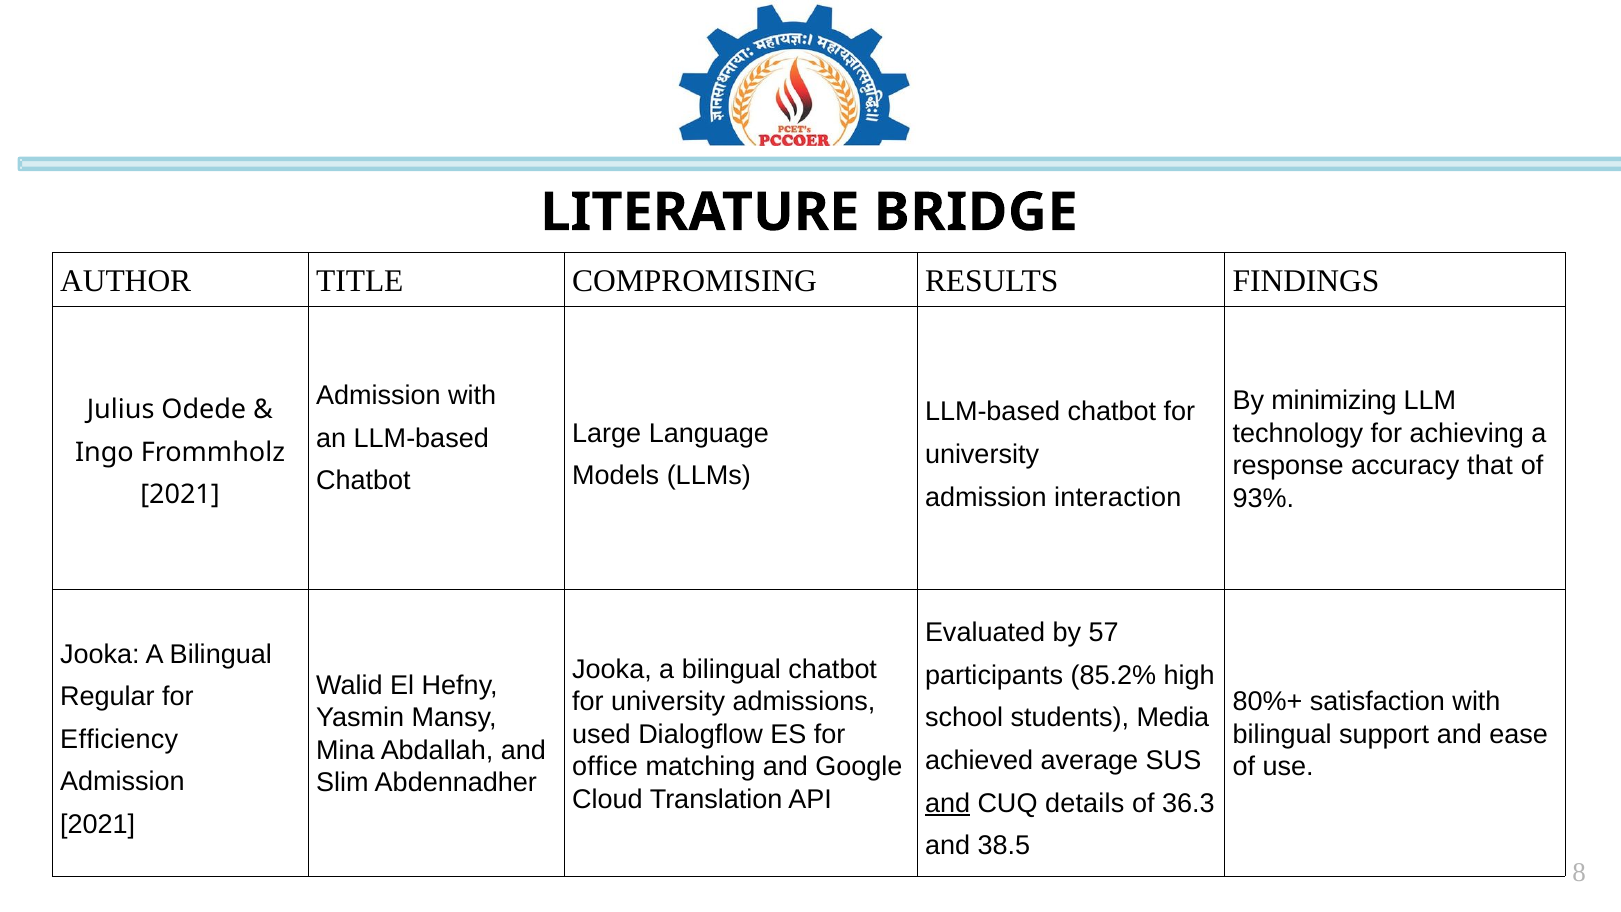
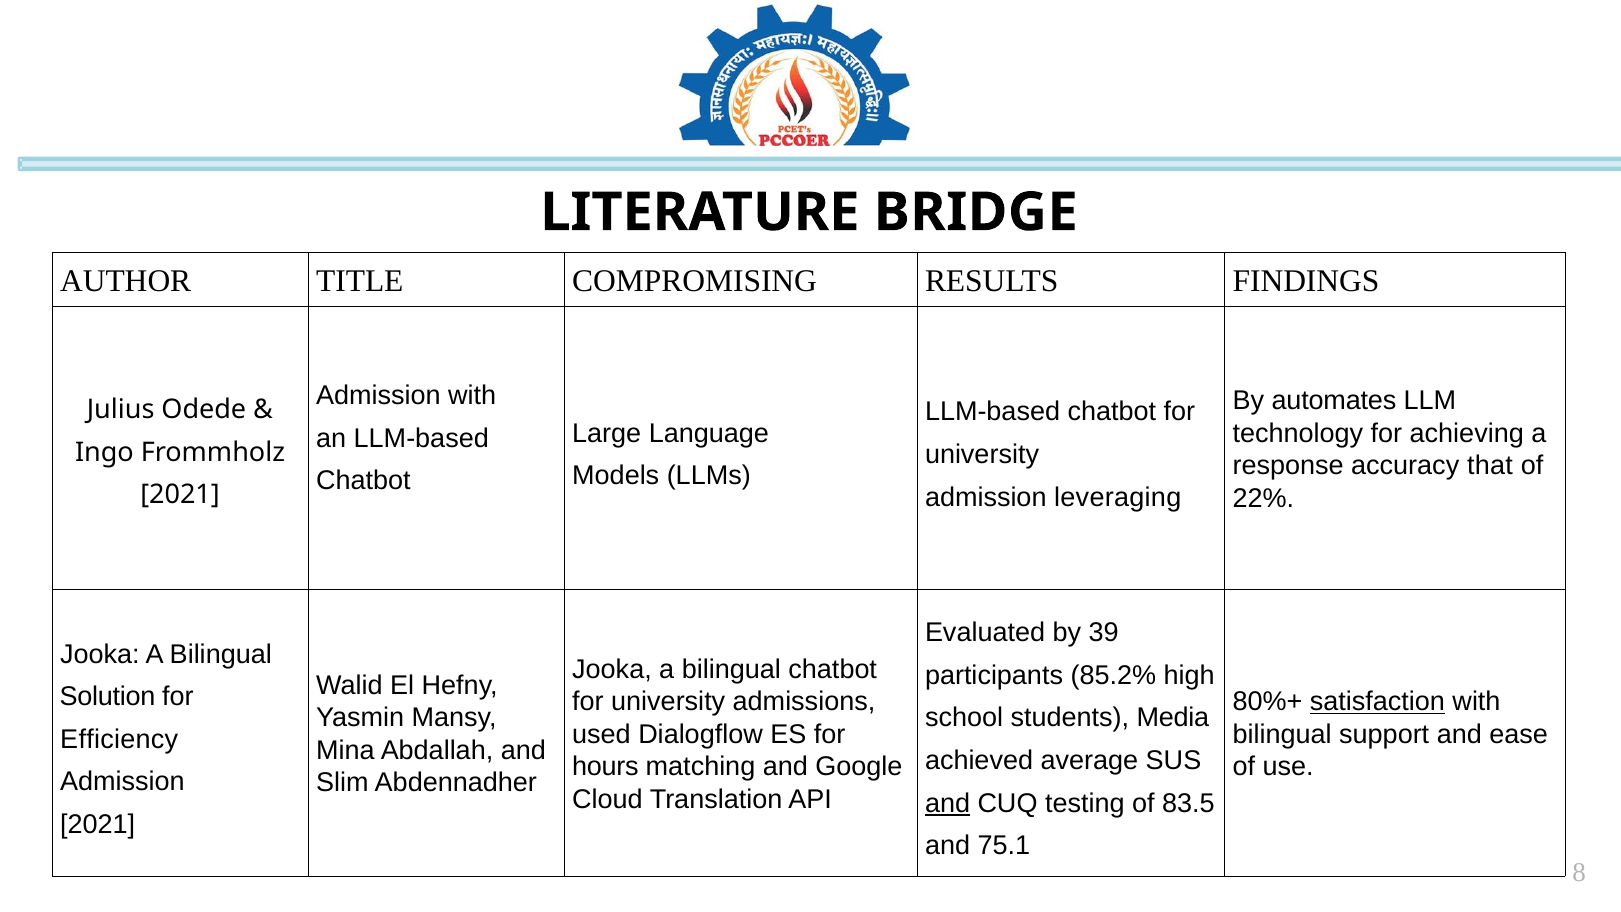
minimizing: minimizing -> automates
interaction: interaction -> leveraging
93%: 93% -> 22%
57: 57 -> 39
Regular: Regular -> Solution
satisfaction underline: none -> present
office: office -> hours
details: details -> testing
36.3: 36.3 -> 83.5
38.5: 38.5 -> 75.1
